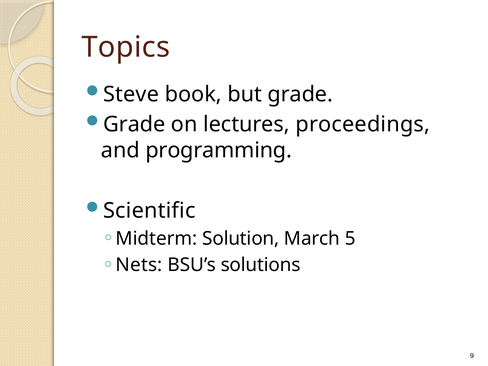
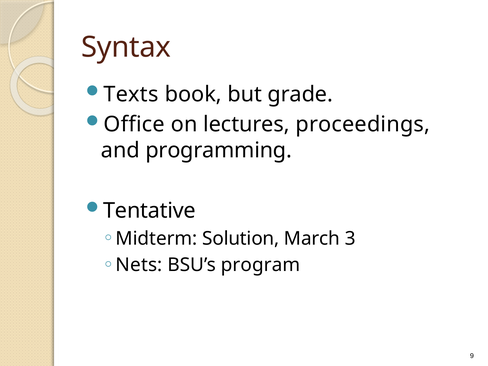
Topics: Topics -> Syntax
Steve: Steve -> Texts
Grade at (134, 124): Grade -> Office
Scientific: Scientific -> Tentative
5: 5 -> 3
solutions: solutions -> program
